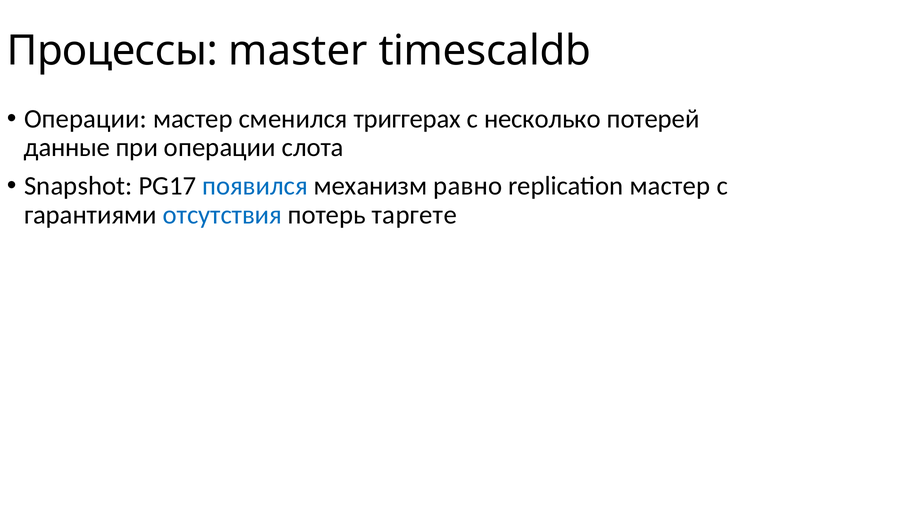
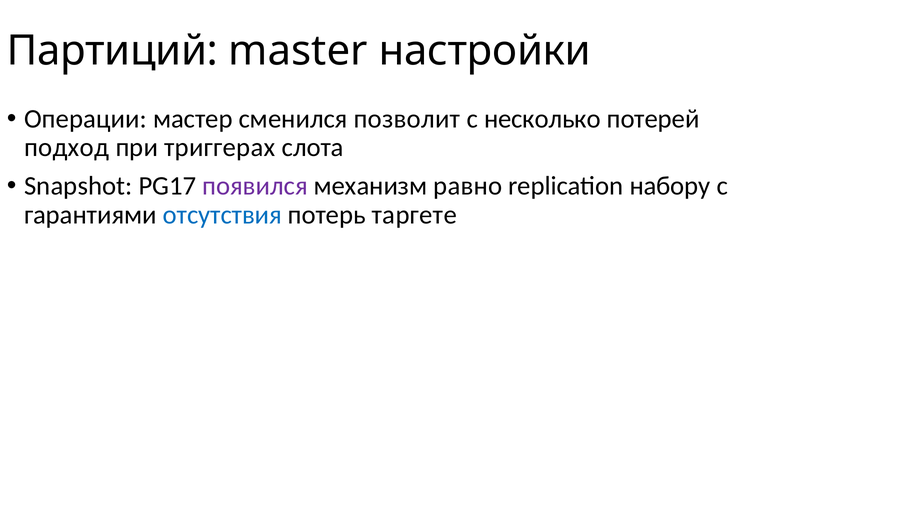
Процессы: Процессы -> Партиций
timescaldb: timescaldb -> настройки
триггерах: триггерах -> позволит
данные: данные -> подход
при операции: операции -> триггерах
появился colour: blue -> purple
replication мастер: мастер -> набору
